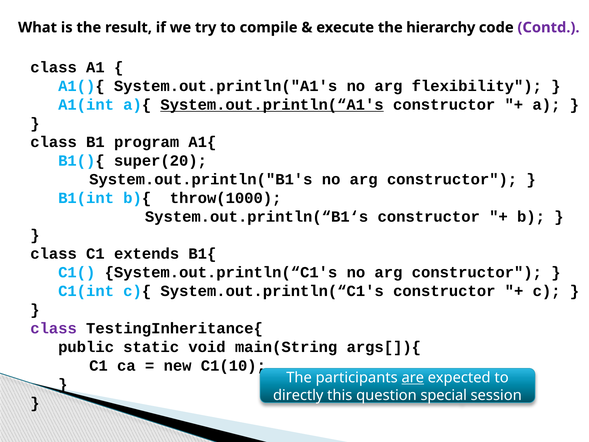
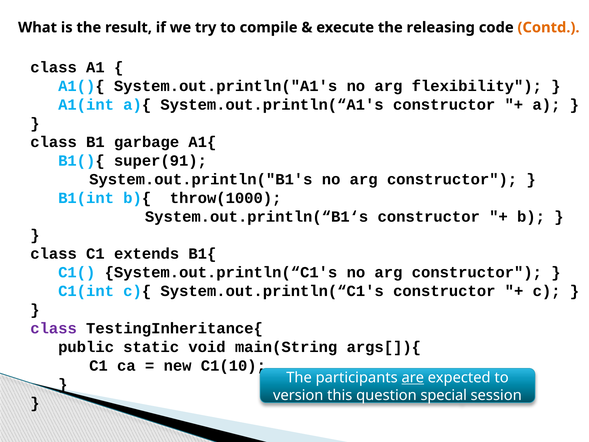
hierarchy: hierarchy -> releasing
Contd colour: purple -> orange
System.out.println(“A1's underline: present -> none
program: program -> garbage
super(20: super(20 -> super(91
directly: directly -> version
